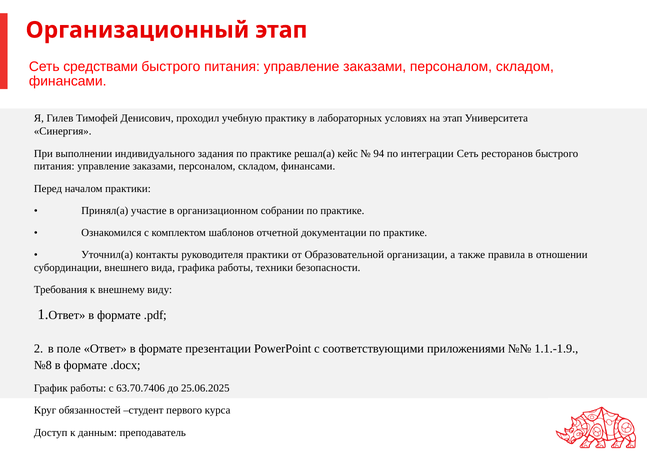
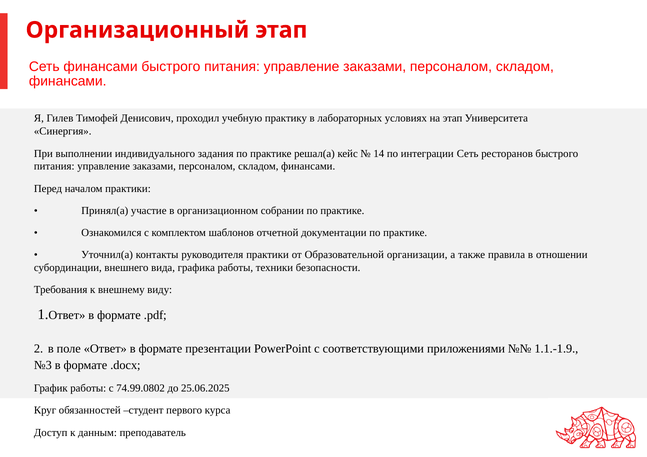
Сеть средствами: средствами -> финансами
94: 94 -> 14
№8: №8 -> №3
63.70.7406: 63.70.7406 -> 74.99.0802
